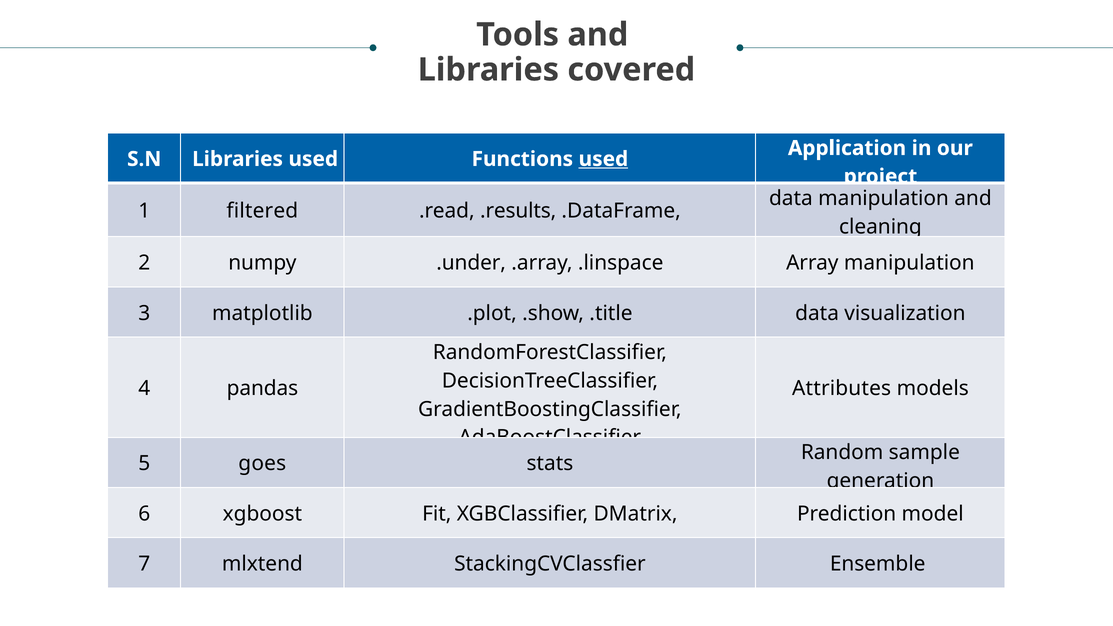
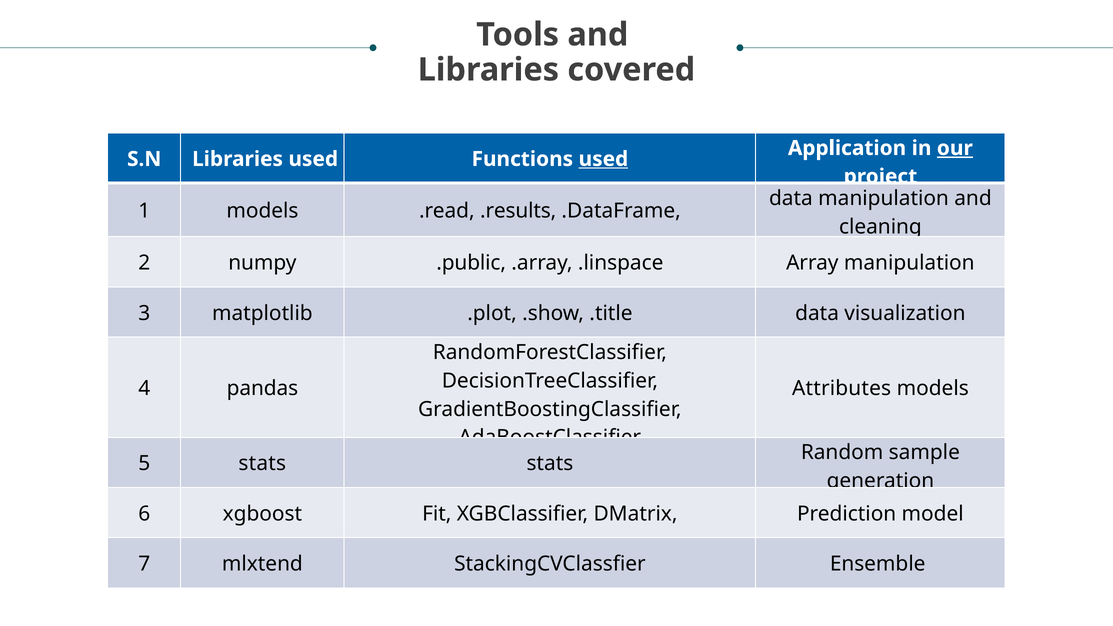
our underline: none -> present
1 filtered: filtered -> models
.under: .under -> .public
5 goes: goes -> stats
